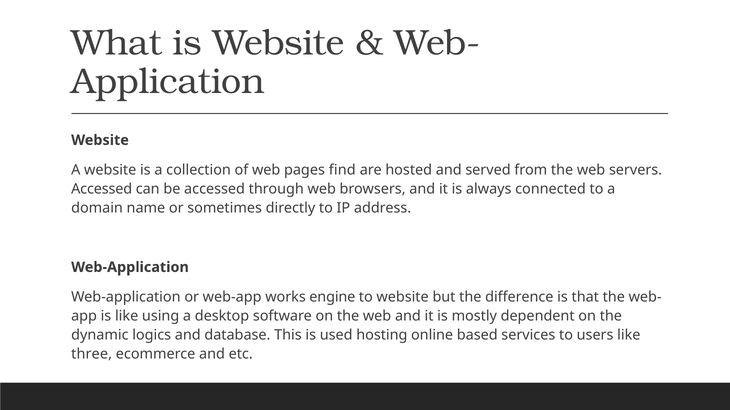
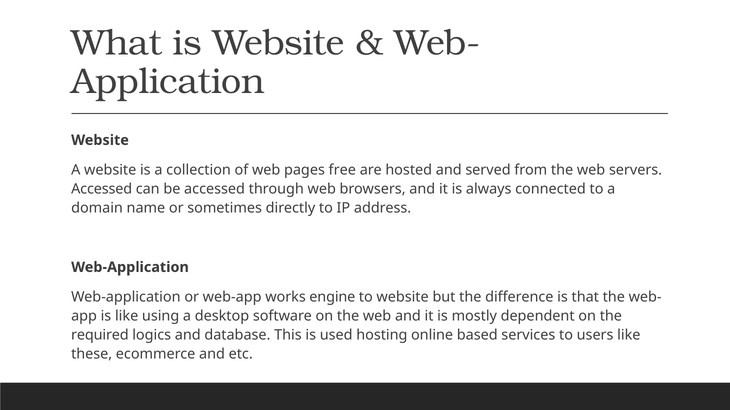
find: find -> free
dynamic: dynamic -> required
three: three -> these
